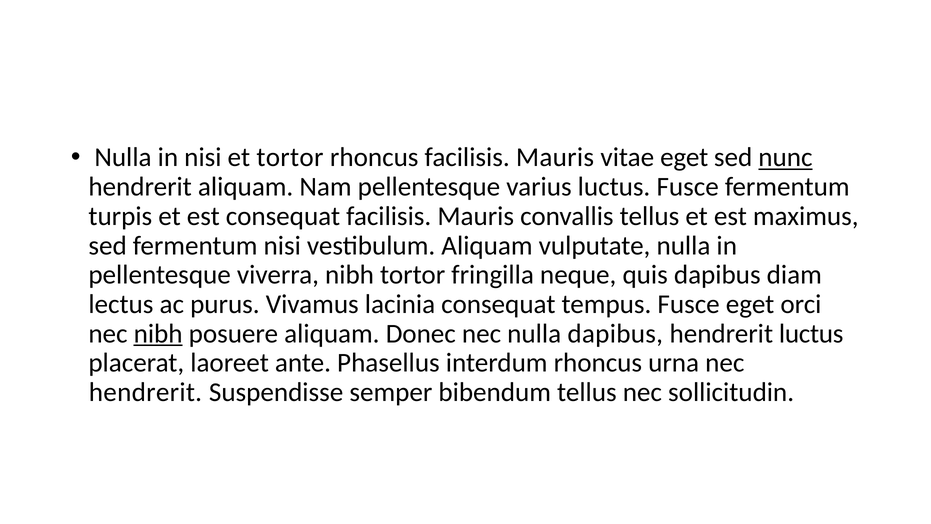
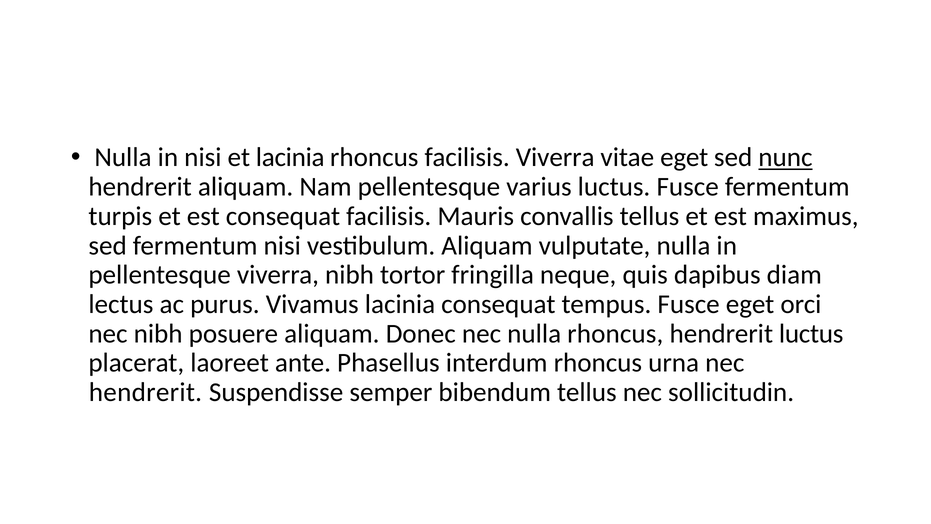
et tortor: tortor -> lacinia
rhoncus facilisis Mauris: Mauris -> Viverra
nibh at (158, 333) underline: present -> none
nulla dapibus: dapibus -> rhoncus
